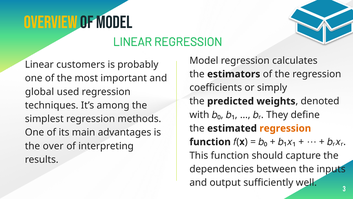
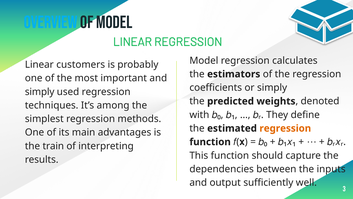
Overview colour: yellow -> light blue
global at (40, 92): global -> simply
over: over -> train
